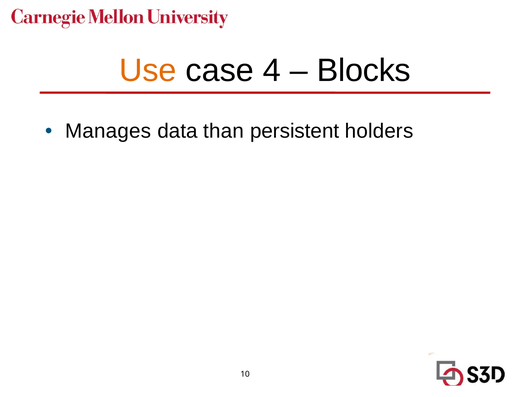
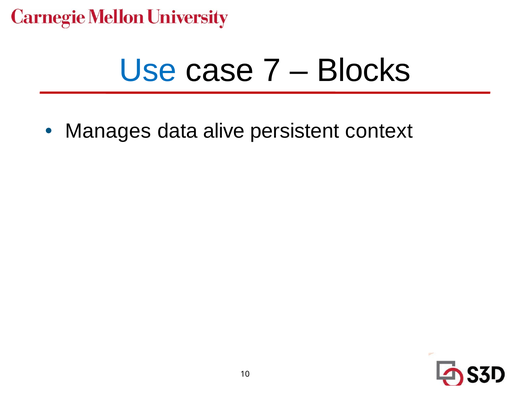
Use colour: orange -> blue
4: 4 -> 7
than: than -> alive
holders: holders -> context
